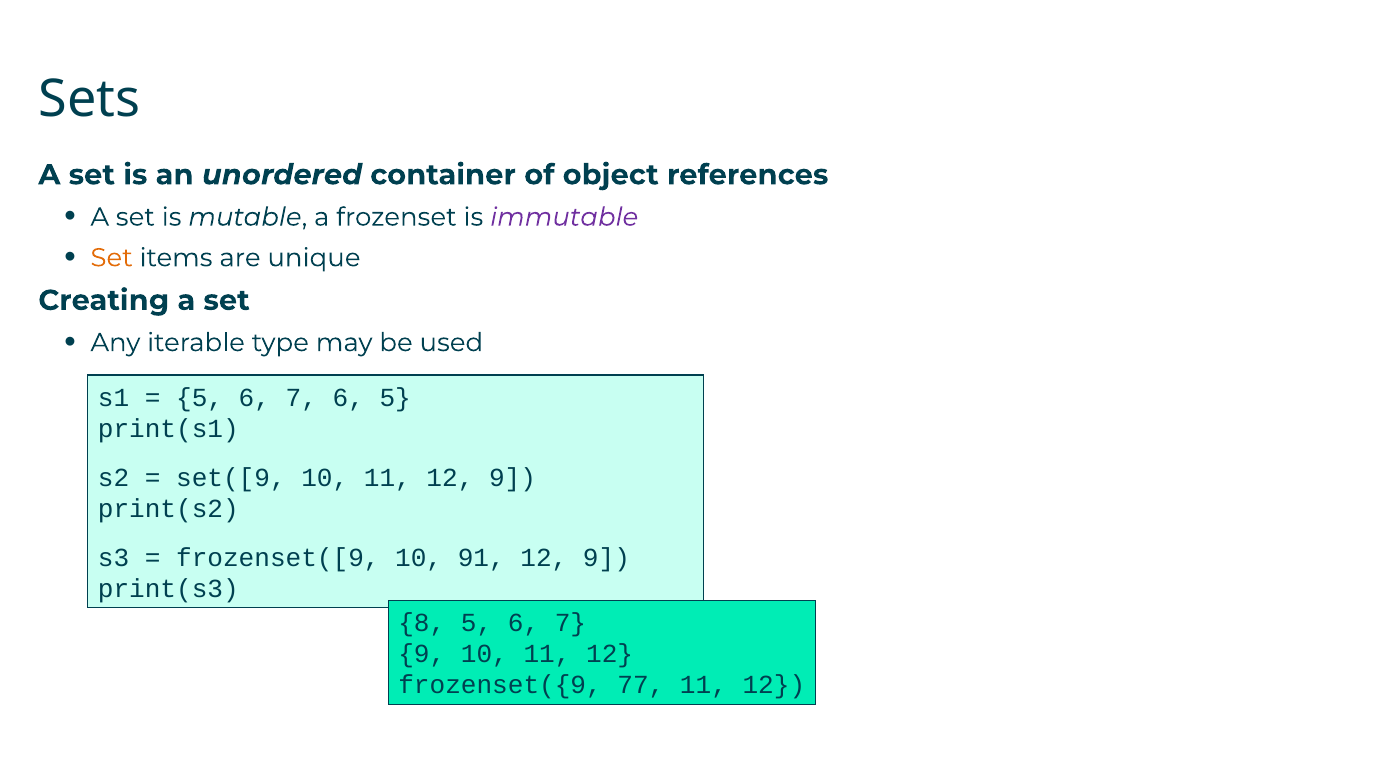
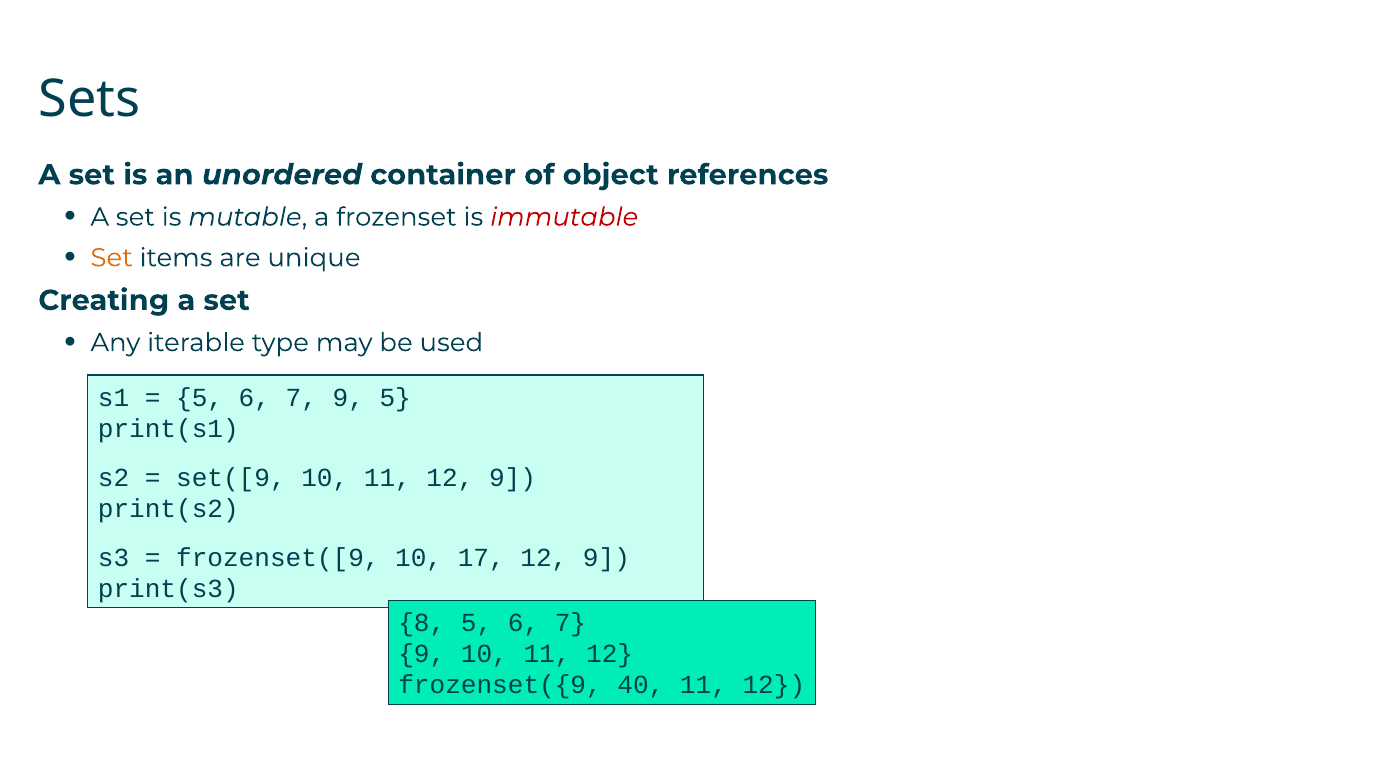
immutable colour: purple -> red
6 at (348, 398): 6 -> 9
91: 91 -> 17
77: 77 -> 40
